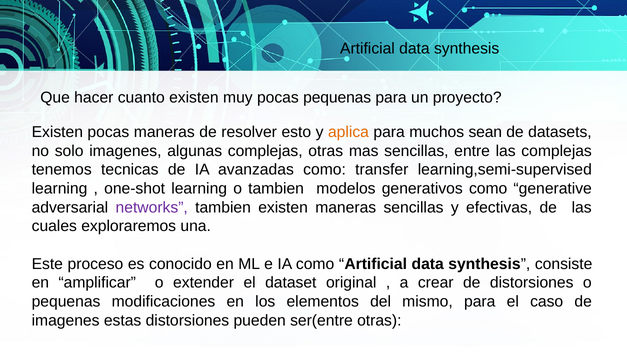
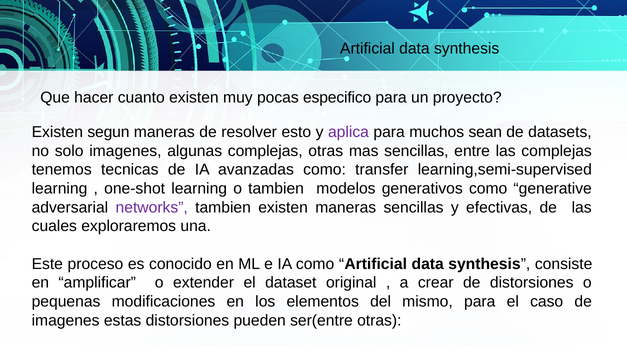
pocas pequenas: pequenas -> especifico
Existen pocas: pocas -> segun
aplica colour: orange -> purple
